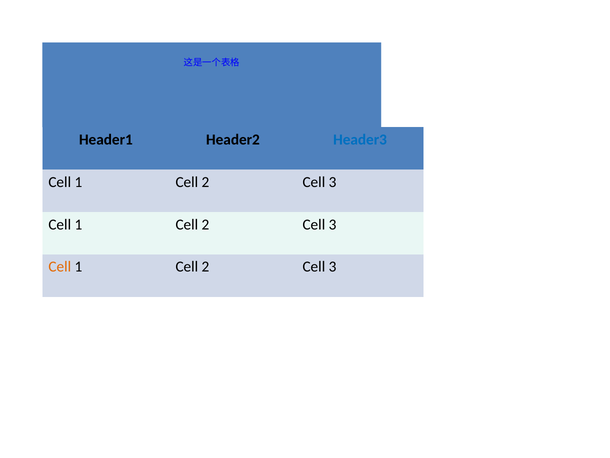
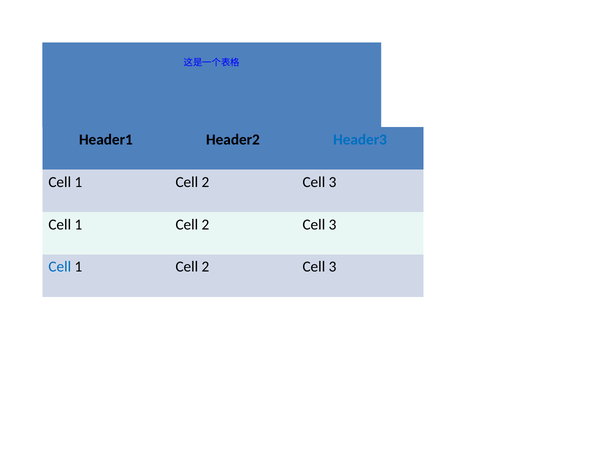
Cell at (60, 267) colour: orange -> blue
